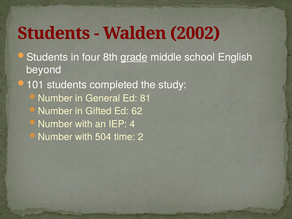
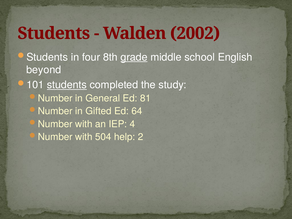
students at (67, 85) underline: none -> present
62: 62 -> 64
time: time -> help
